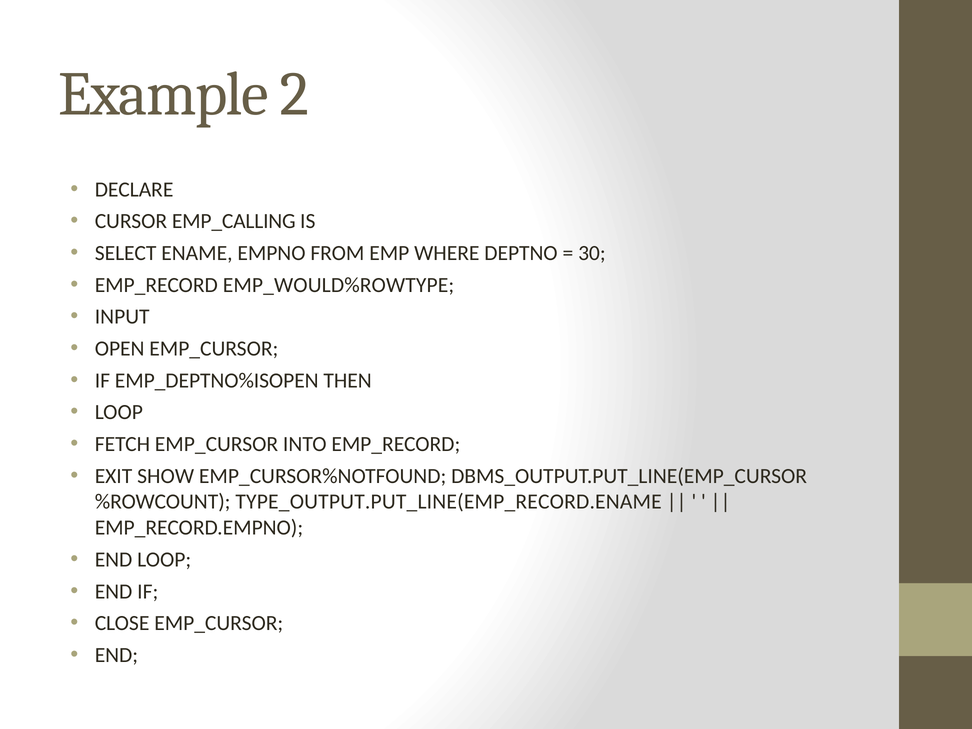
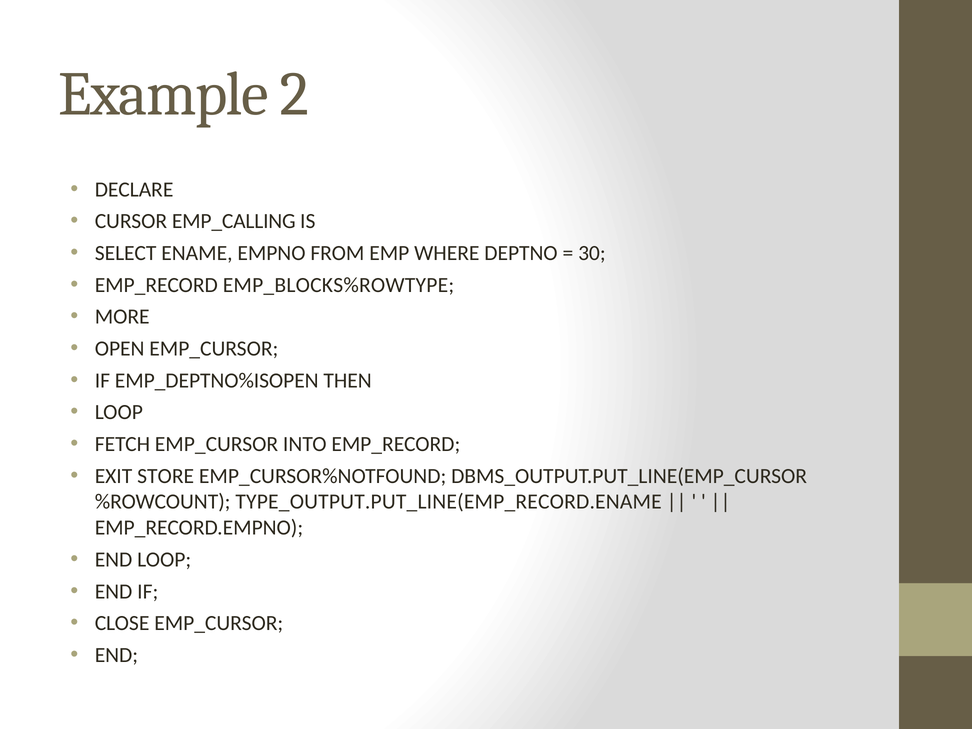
EMP_WOULD%ROWTYPE: EMP_WOULD%ROWTYPE -> EMP_BLOCKS%ROWTYPE
INPUT: INPUT -> MORE
SHOW: SHOW -> STORE
